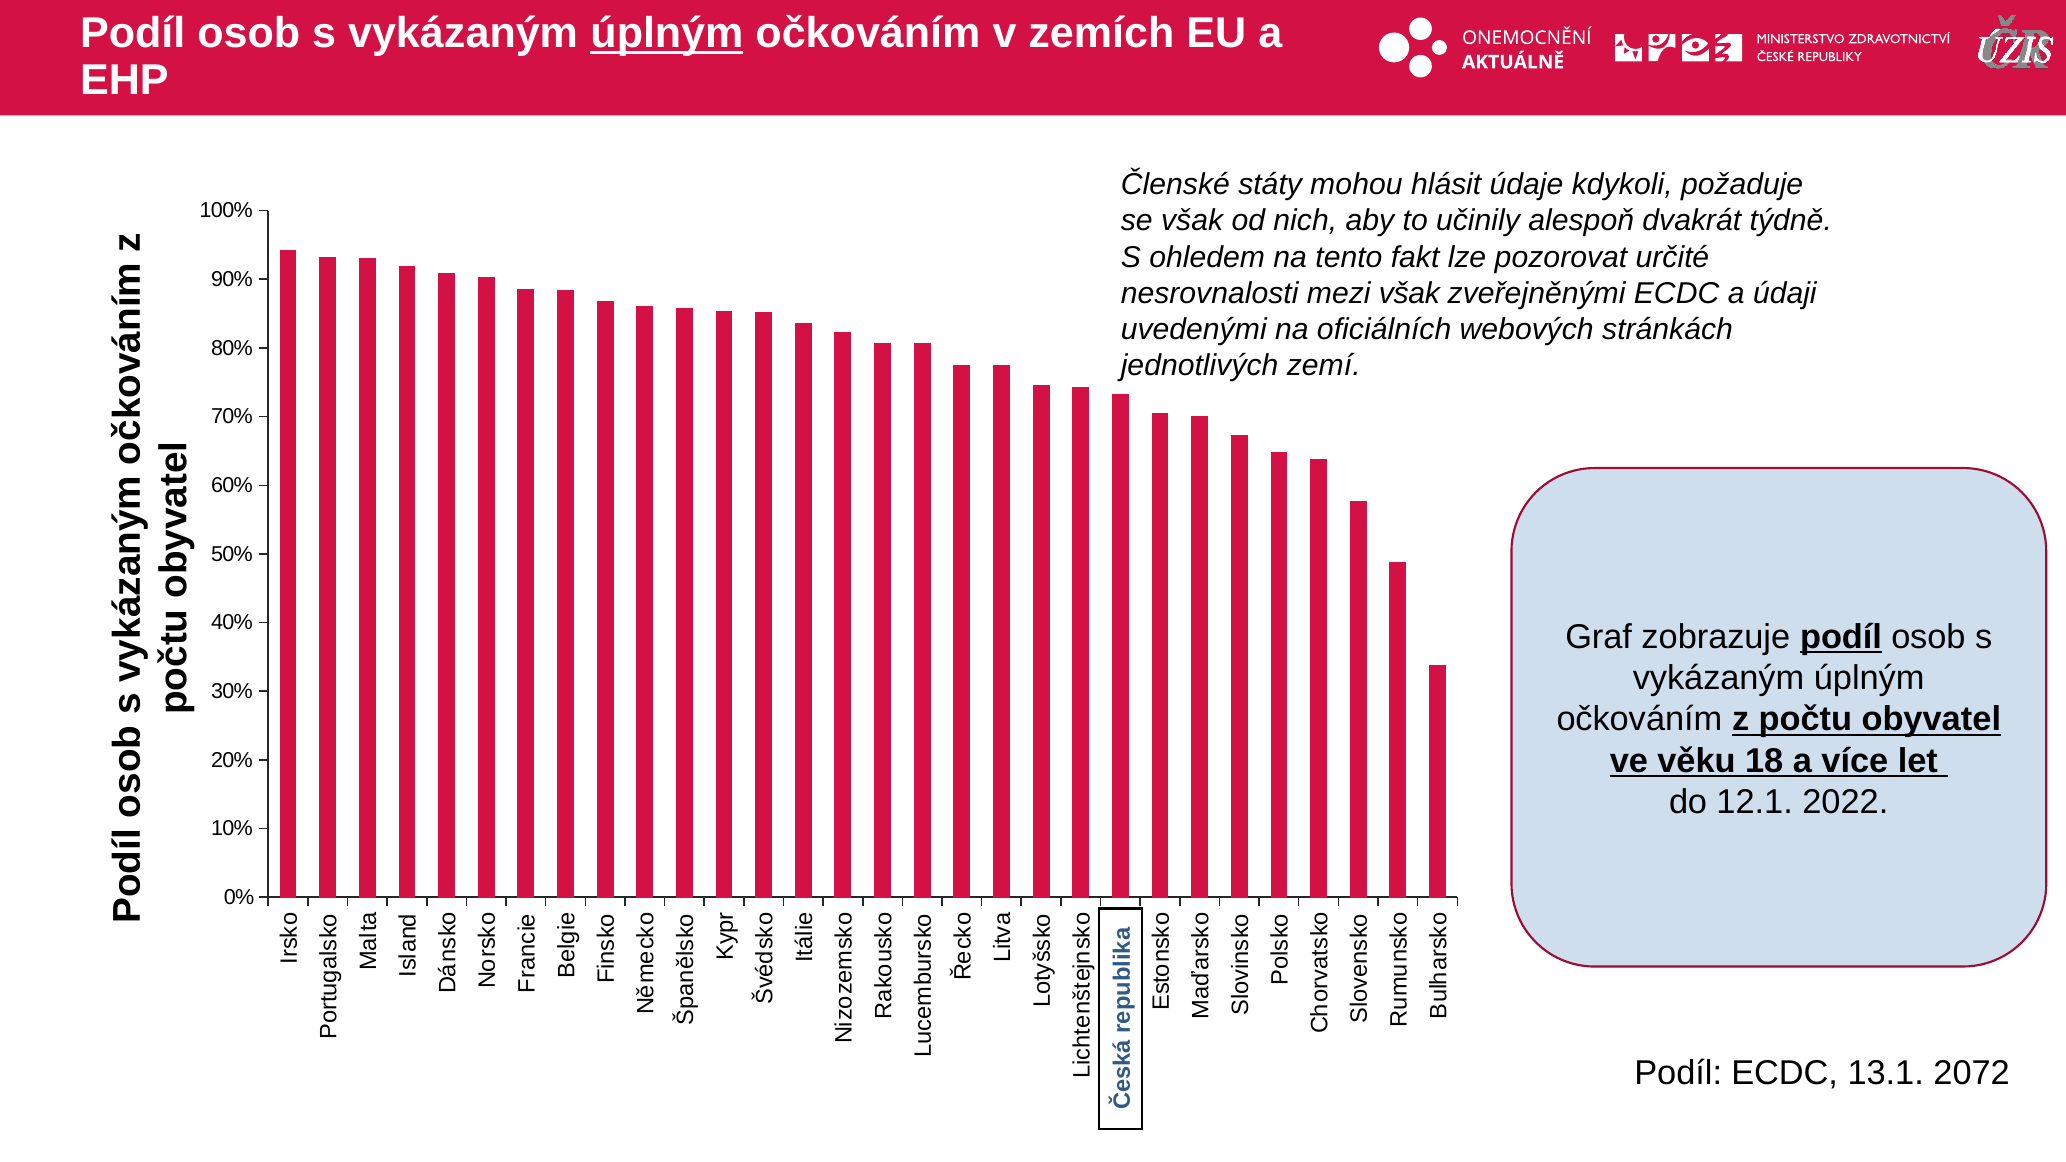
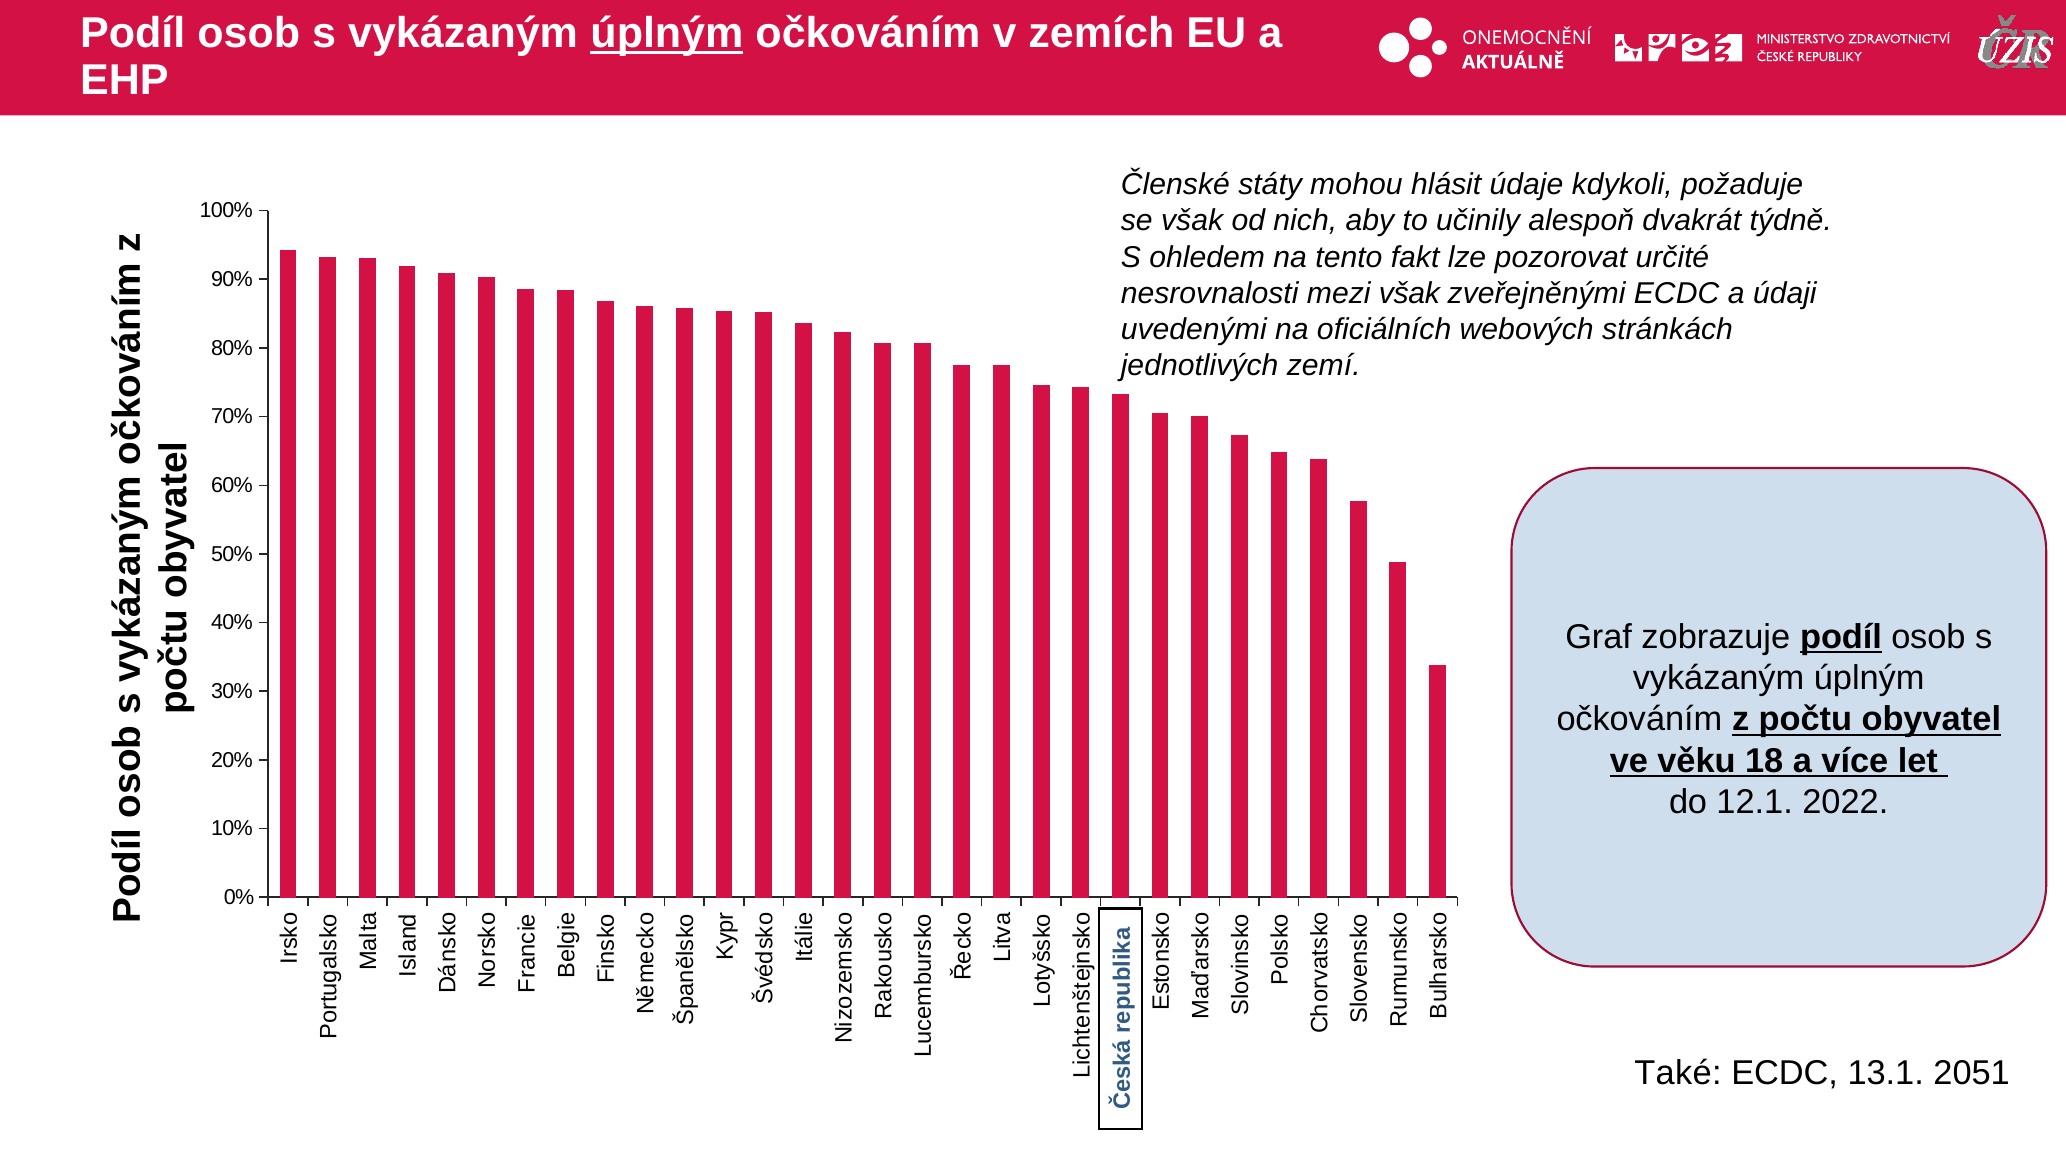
Podíl at (1678, 1073): Podíl -> Také
2072: 2072 -> 2051
